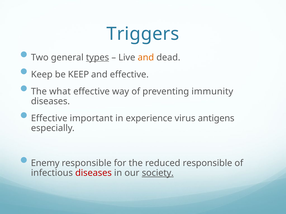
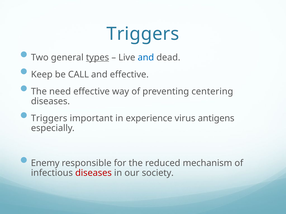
and at (146, 58) colour: orange -> blue
be KEEP: KEEP -> CALL
what: what -> need
immunity: immunity -> centering
Effective at (49, 119): Effective -> Triggers
reduced responsible: responsible -> mechanism
society underline: present -> none
